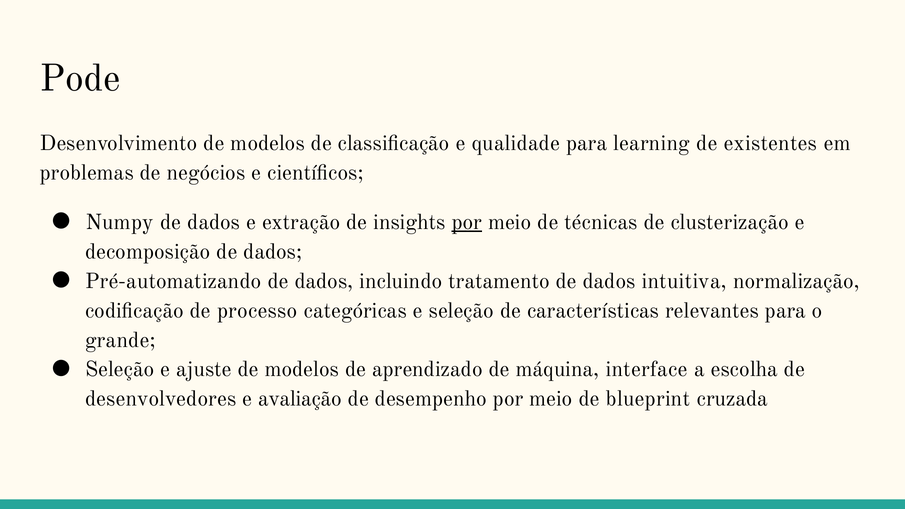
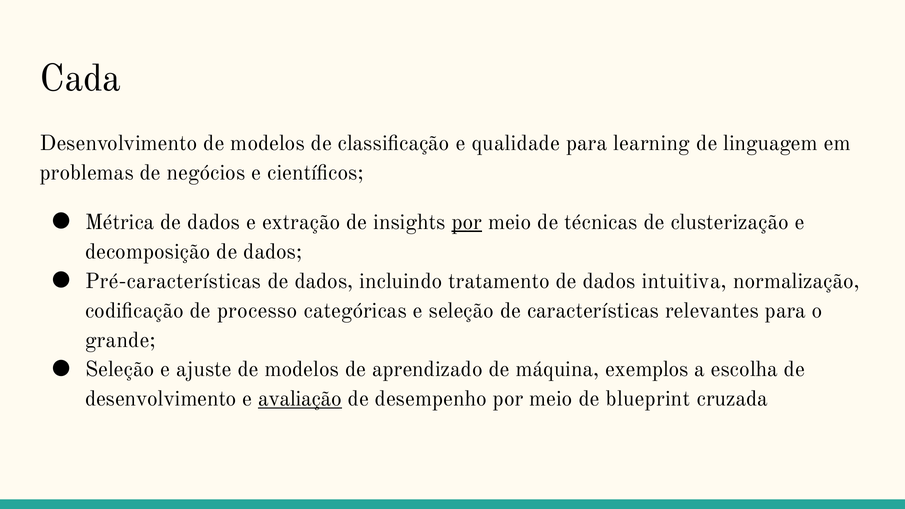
Pode: Pode -> Cada
existentes: existentes -> linguagem
Numpy: Numpy -> Métrica
Pré-automatizando: Pré-automatizando -> Pré-características
interface: interface -> exemplos
desenvolvedores at (161, 399): desenvolvedores -> desenvolvimento
avaliação underline: none -> present
